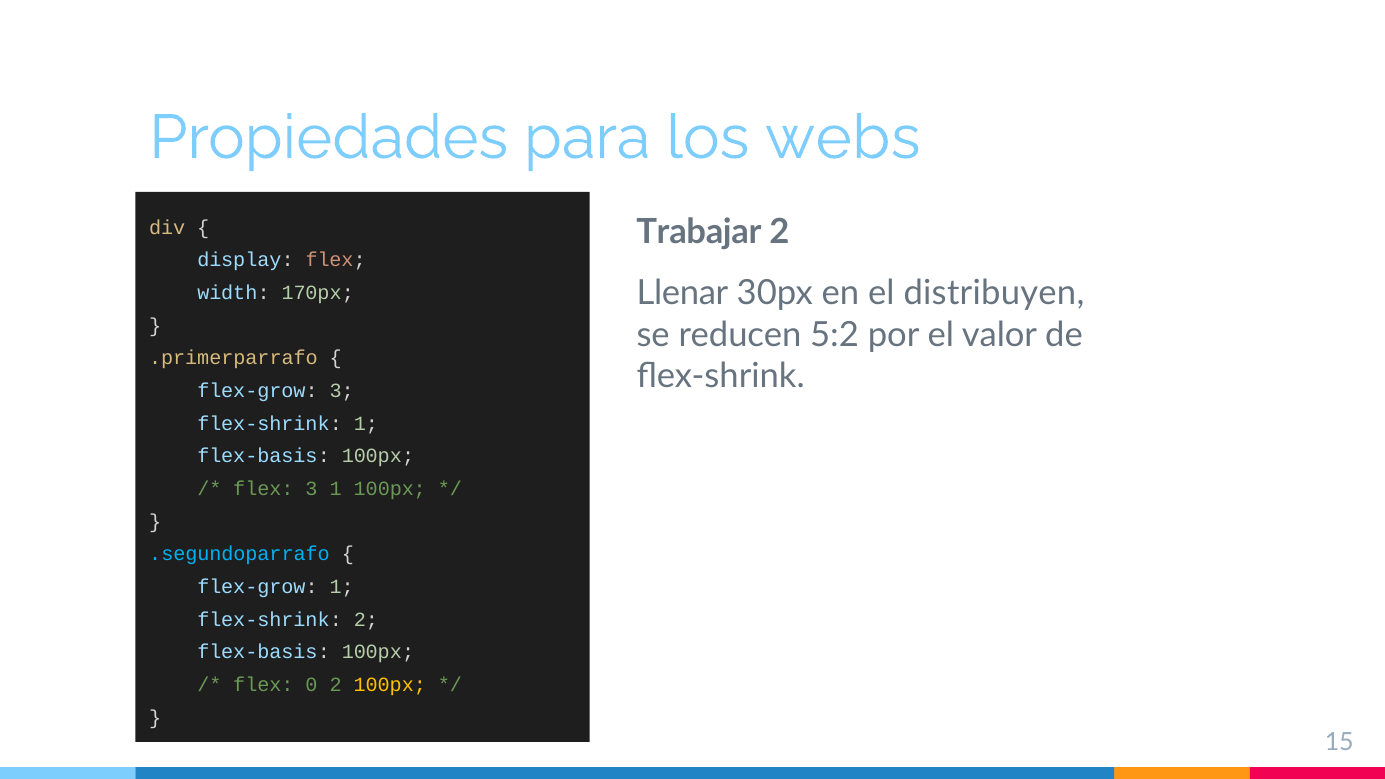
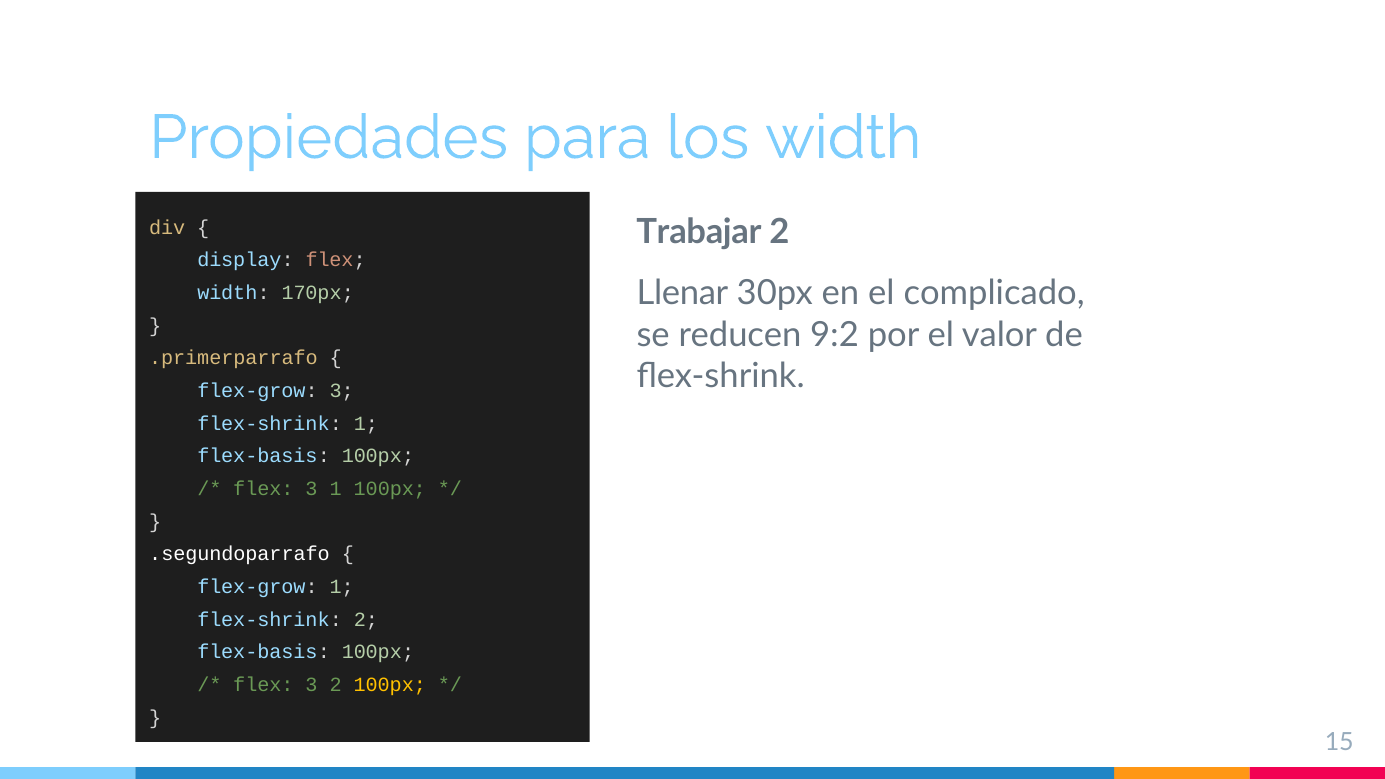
los webs: webs -> width
distribuyen: distribuyen -> complicado
5:2: 5:2 -> 9:2
.segundoparrafo colour: light blue -> white
0 at (311, 685): 0 -> 3
